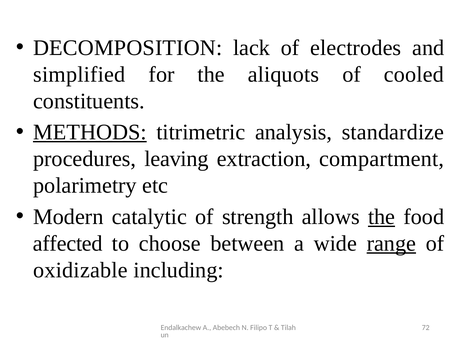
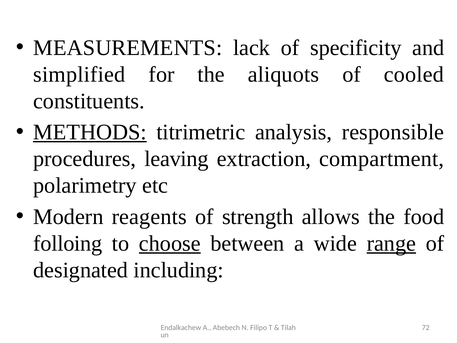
DECOMPOSITION: DECOMPOSITION -> MEASUREMENTS
electrodes: electrodes -> specificity
standardize: standardize -> responsible
catalytic: catalytic -> reagents
the at (382, 217) underline: present -> none
affected: affected -> folloing
choose underline: none -> present
oxidizable: oxidizable -> designated
